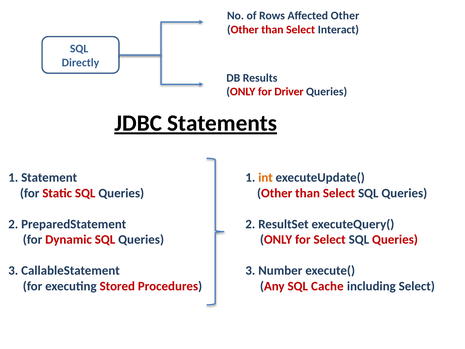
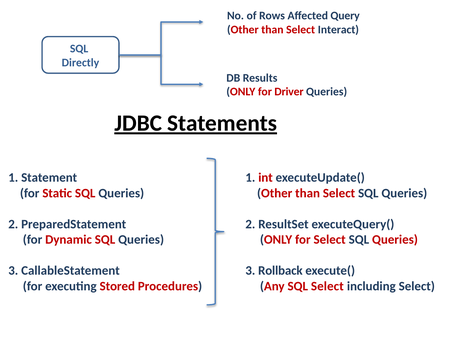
Affected Other: Other -> Query
int colour: orange -> red
Number: Number -> Rollback
SQL Cache: Cache -> Select
